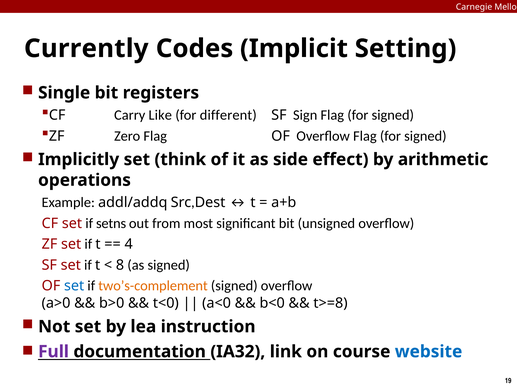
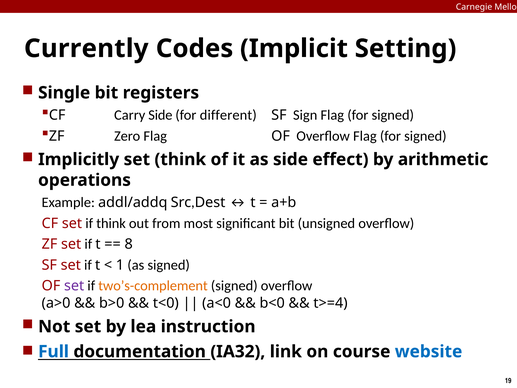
Carry Like: Like -> Side
if setns: setns -> think
4: 4 -> 8
8: 8 -> 1
set at (74, 286) colour: blue -> purple
t>=8: t>=8 -> t>=4
Full colour: purple -> blue
